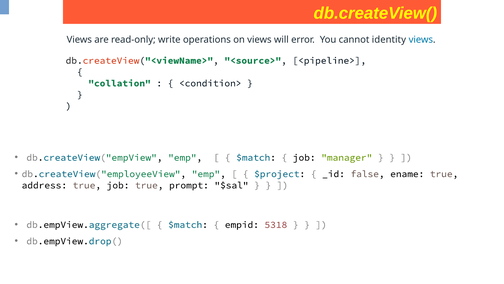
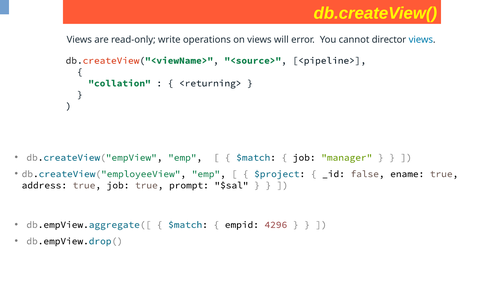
identity: identity -> director
<condition>: <condition> -> <returning>
5318: 5318 -> 4296
